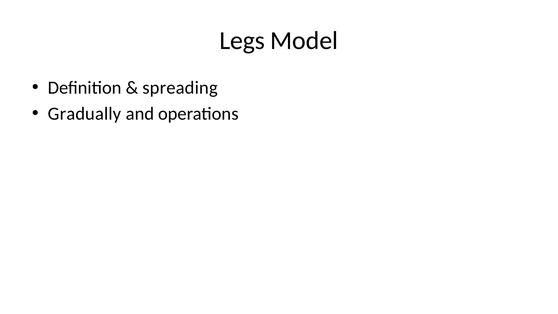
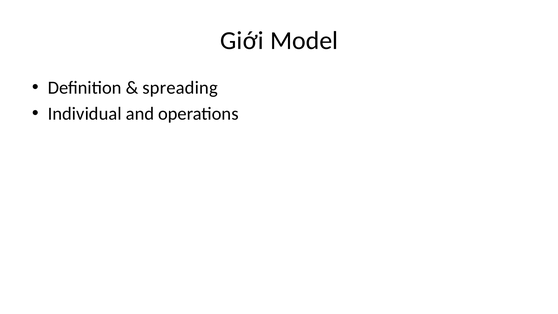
Legs: Legs -> Giới
Gradually: Gradually -> Individual
